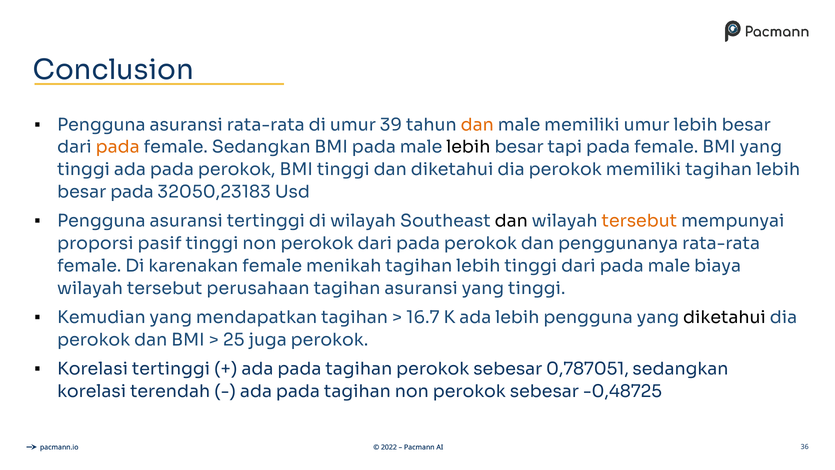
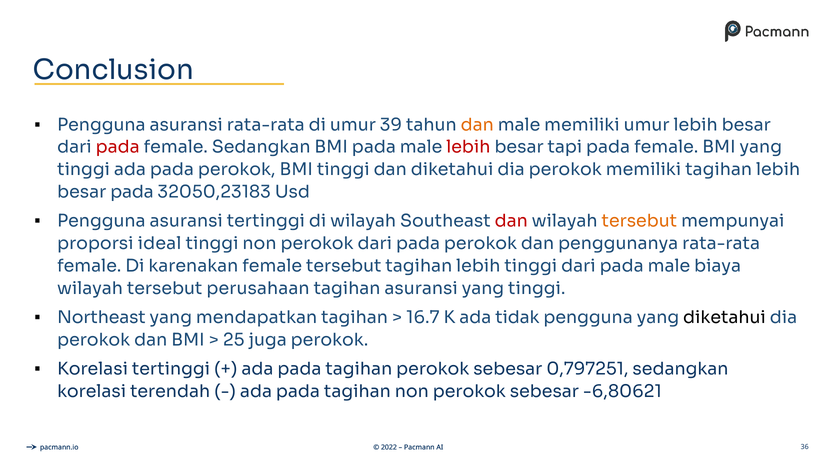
pada at (118, 147) colour: orange -> red
lebih at (468, 147) colour: black -> red
dan at (511, 221) colour: black -> red
pasif: pasif -> ideal
female menikah: menikah -> tersebut
Kemudian: Kemudian -> Northeast
ada lebih: lebih -> tidak
0,787051: 0,787051 -> 0,797251
-0,48725: -0,48725 -> -6,80621
